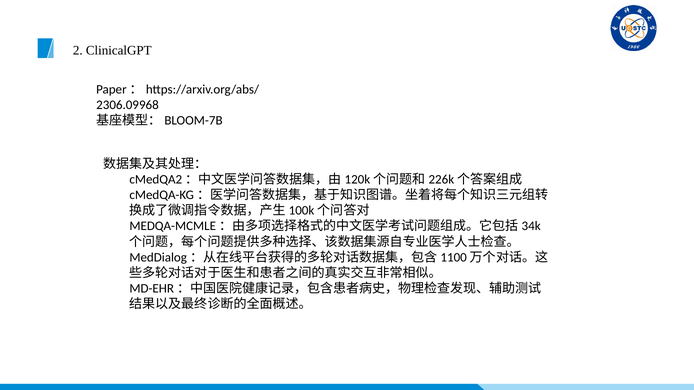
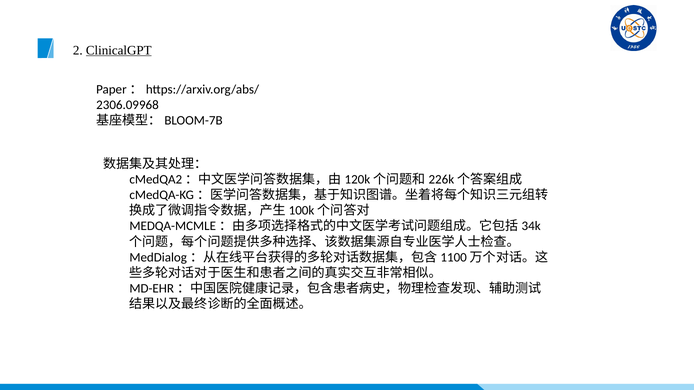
ClinicalGPT underline: none -> present
